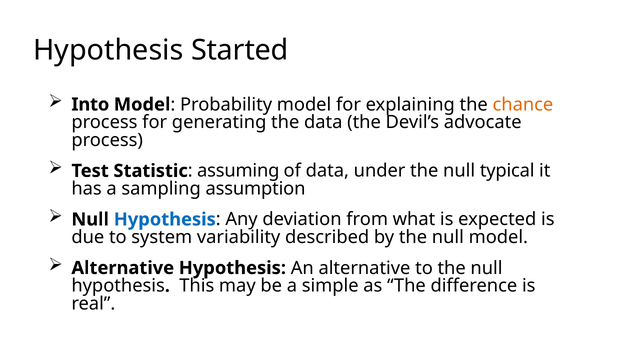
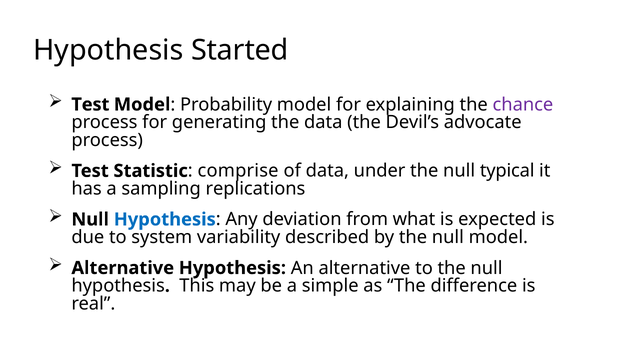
Into at (90, 105): Into -> Test
chance colour: orange -> purple
assuming: assuming -> comprise
assumption: assumption -> replications
